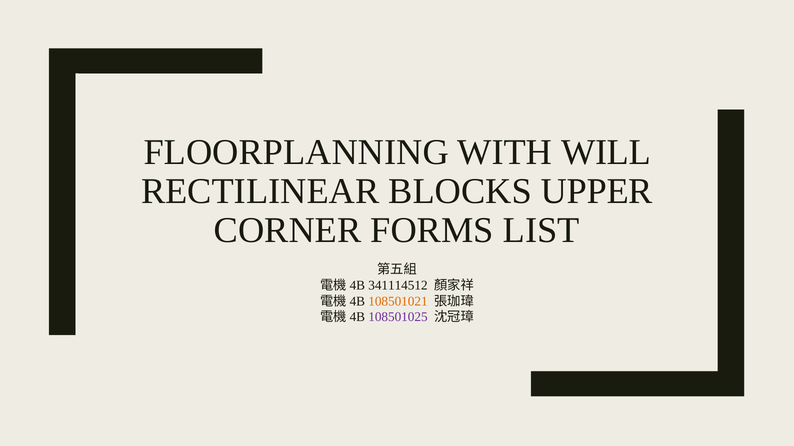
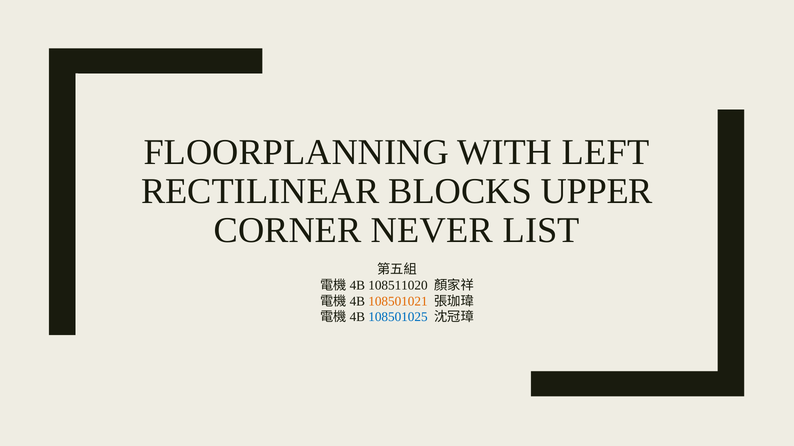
WILL: WILL -> LEFT
FORMS: FORMS -> NEVER
341114512: 341114512 -> 108511020
108501025 colour: purple -> blue
